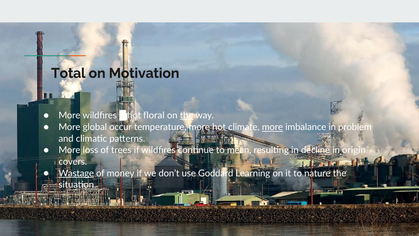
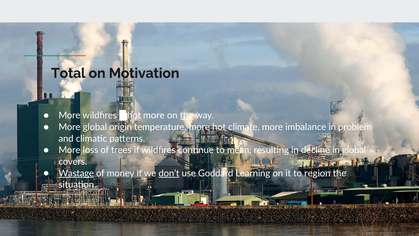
hot floral: floral -> more
occur: occur -> origin
more at (272, 127) underline: present -> none
in origin: origin -> global
don’t underline: none -> present
nature: nature -> region
